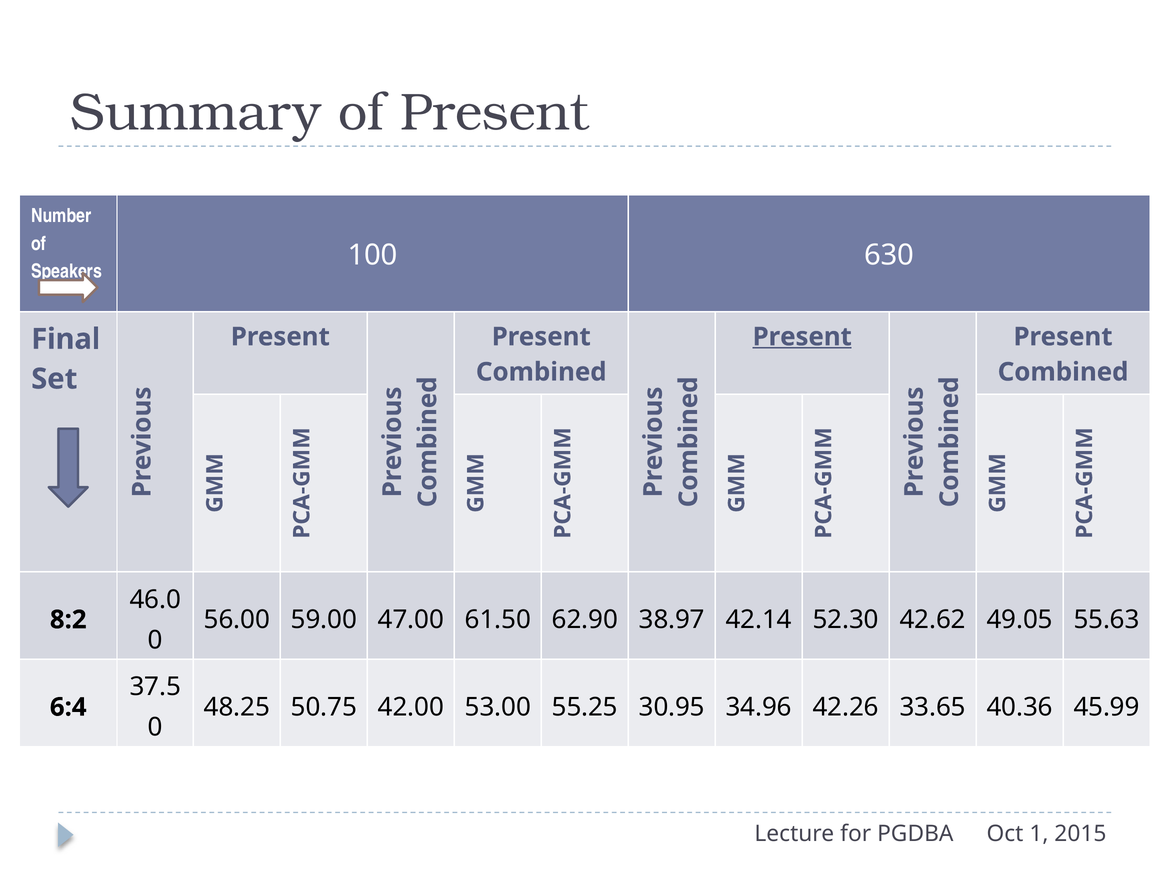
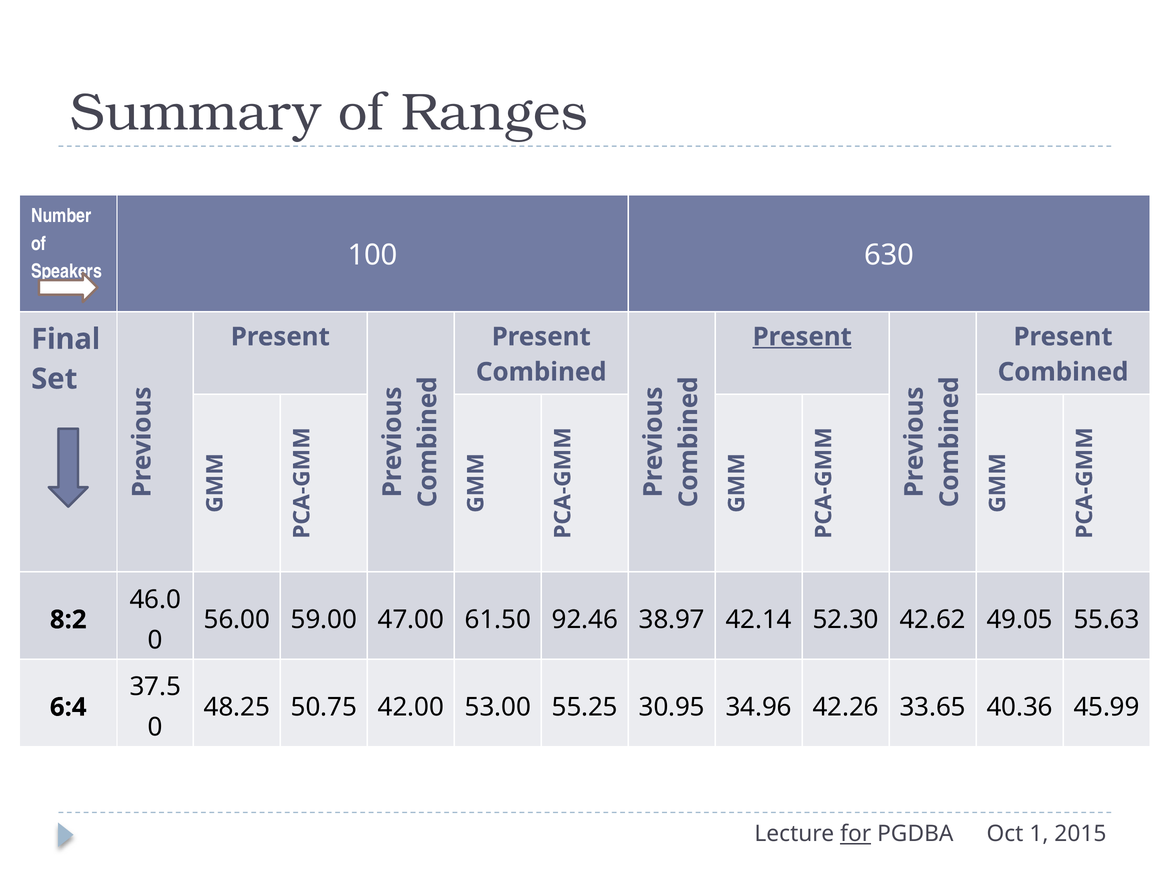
of Present: Present -> Ranges
62.90: 62.90 -> 92.46
for underline: none -> present
